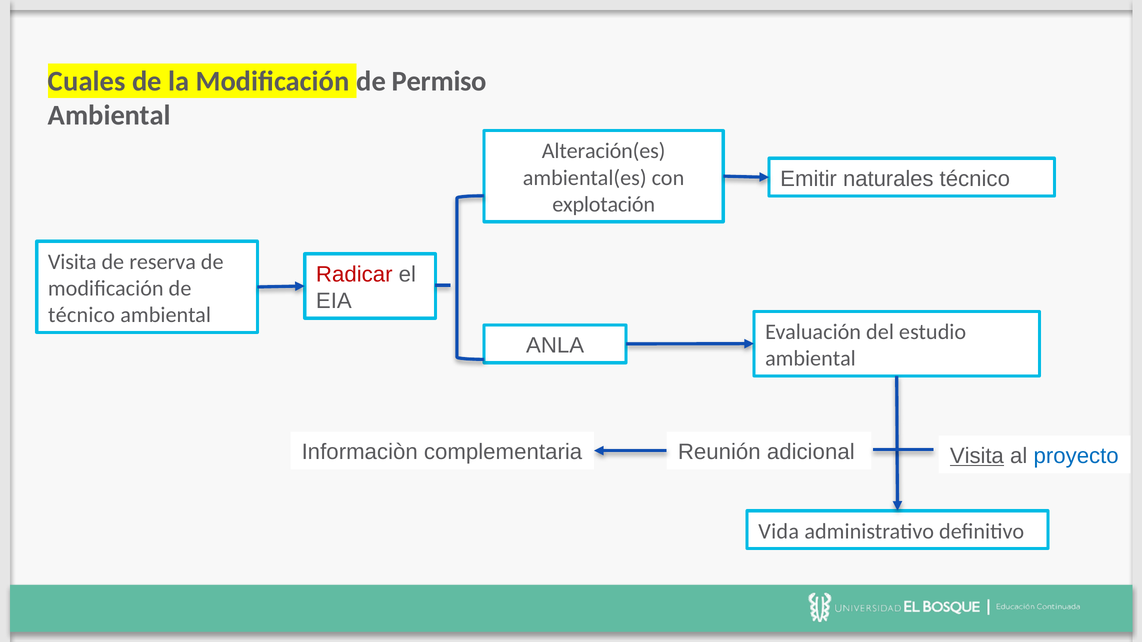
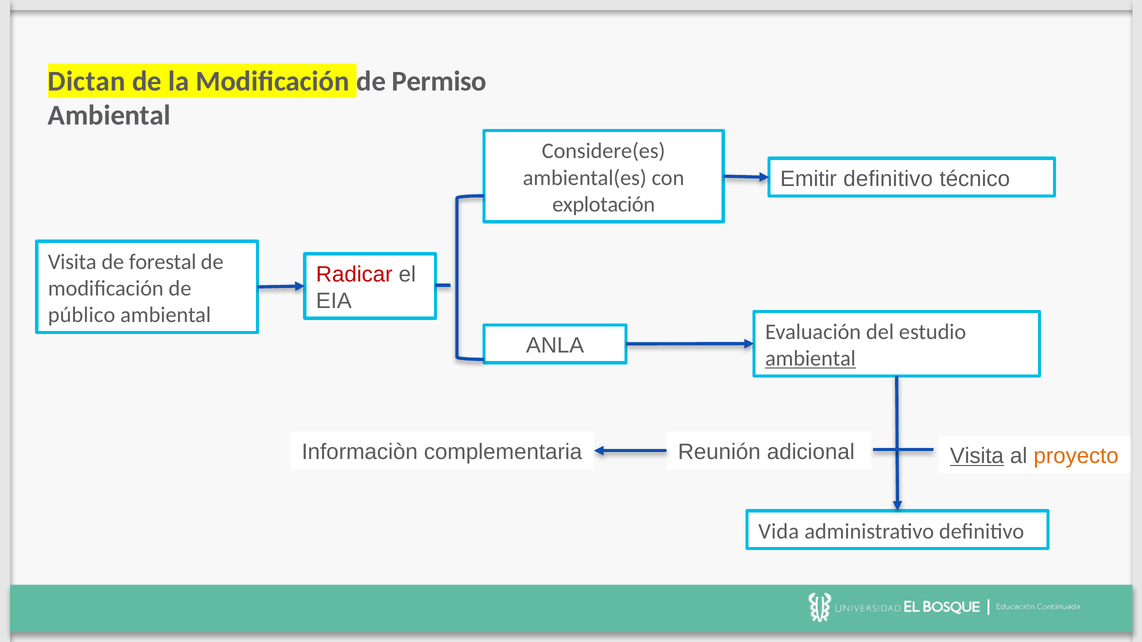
Cuales: Cuales -> Dictan
Alteración(es: Alteración(es -> Considere(es
Emitir naturales: naturales -> definitivo
reserva: reserva -> forestal
técnico at (82, 315): técnico -> público
ambiental at (810, 359) underline: none -> present
proyecto colour: blue -> orange
